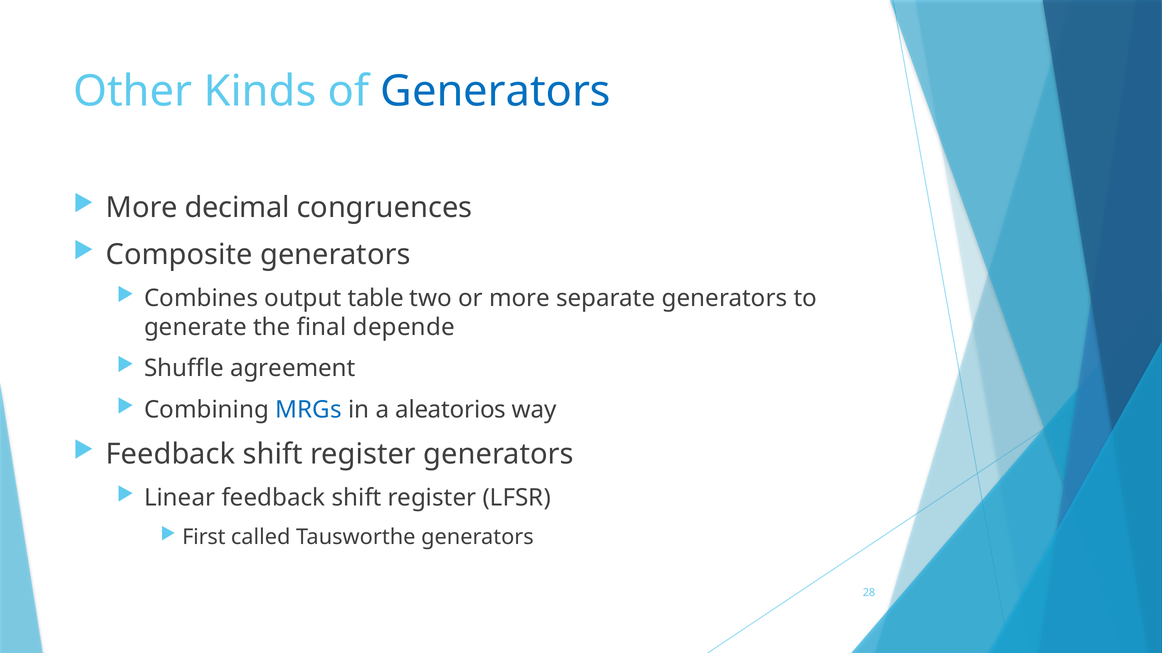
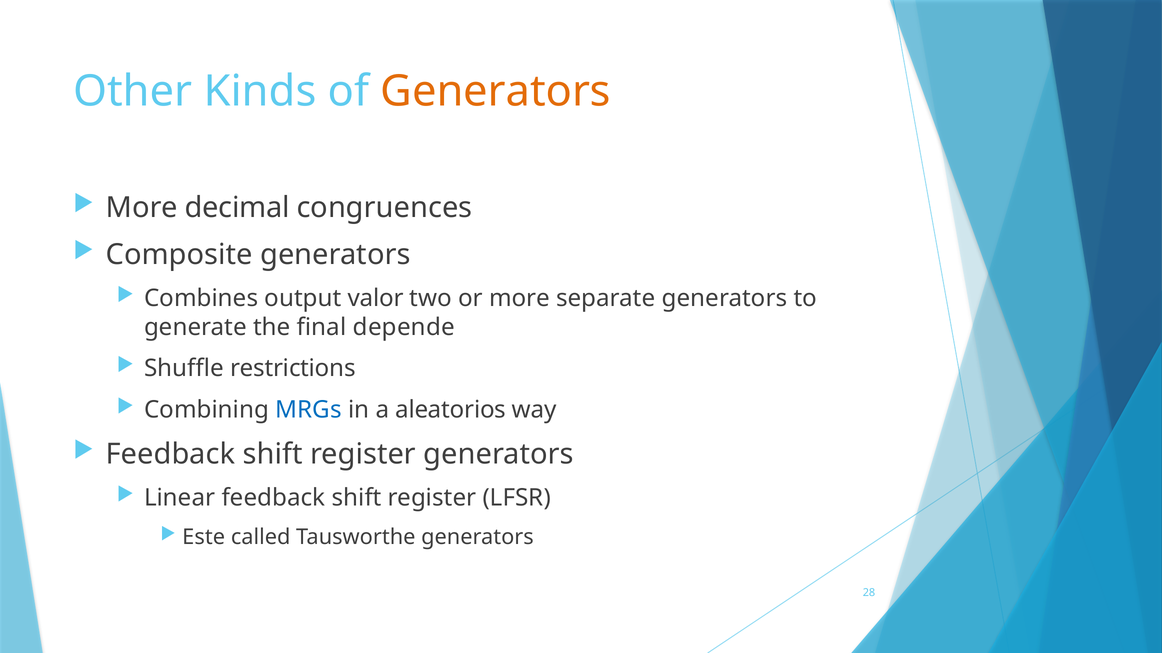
Generators at (496, 92) colour: blue -> orange
table: table -> valor
agreement: agreement -> restrictions
First: First -> Este
